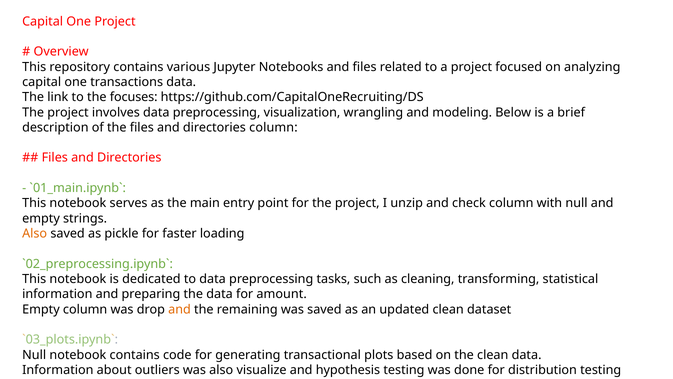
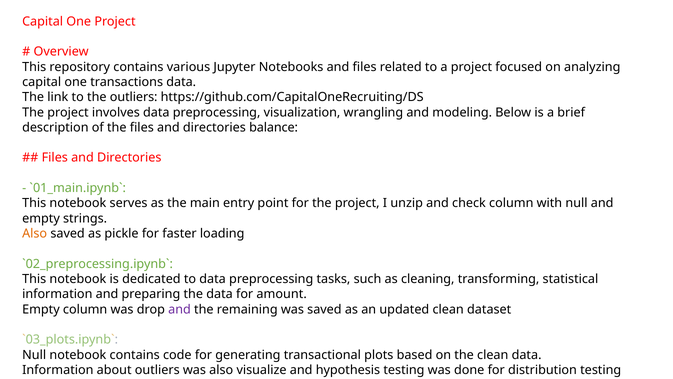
the focuses: focuses -> outliers
directories column: column -> balance
and at (180, 309) colour: orange -> purple
